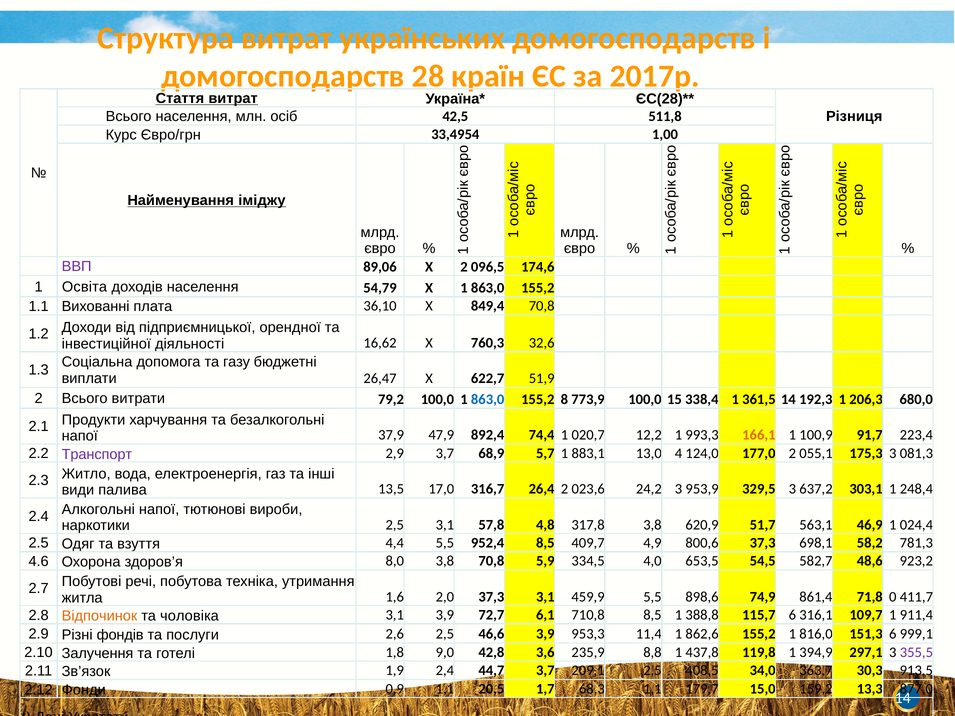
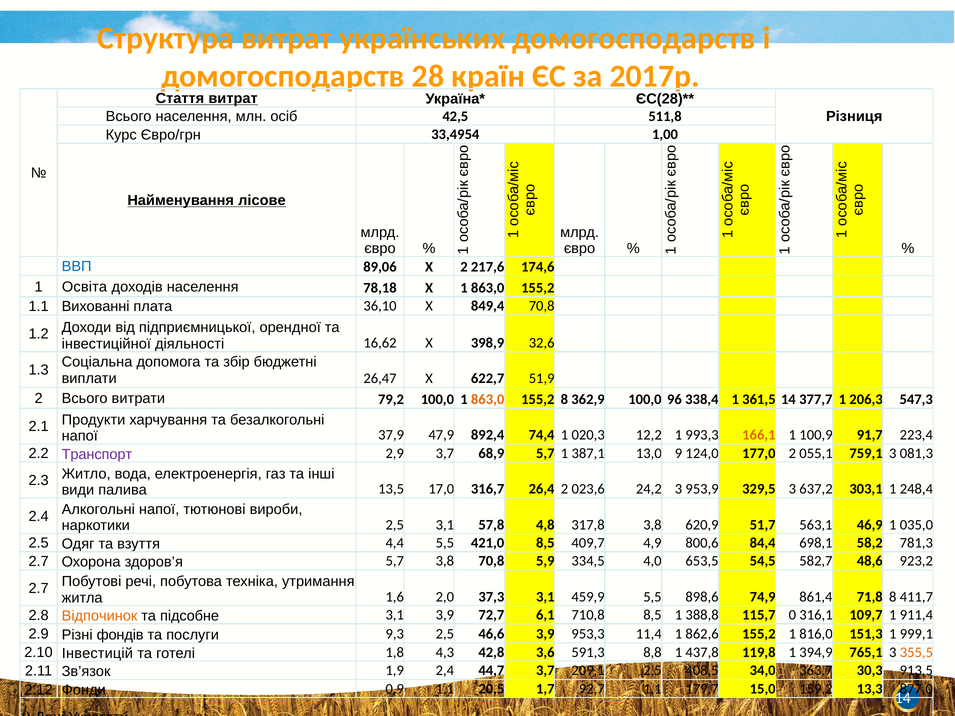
іміджу: іміджу -> лісове
ВВП colour: purple -> blue
096,5: 096,5 -> 217,6
54,79: 54,79 -> 78,18
760,3: 760,3 -> 398,9
газу: газу -> збір
863,0 at (488, 400) colour: blue -> orange
773,9: 773,9 -> 362,9
15: 15 -> 96
192,3: 192,3 -> 377,7
680,0: 680,0 -> 547,3
020,7: 020,7 -> 020,3
883,1: 883,1 -> 387,1
4: 4 -> 9
175,3: 175,3 -> 759,1
024,4: 024,4 -> 035,0
952,4: 952,4 -> 421,0
800,6 37,3: 37,3 -> 84,4
4.6 at (39, 562): 4.6 -> 2.7
здоров’я 8,0: 8,0 -> 5,7
71,8 0: 0 -> 8
чоловіка: чоловіка -> підсобне
115,7 6: 6 -> 0
2,6: 2,6 -> 9,3
151,3 6: 6 -> 1
Залучення: Залучення -> Інвестицій
9,0: 9,0 -> 4,3
235,9: 235,9 -> 591,3
297,1: 297,1 -> 765,1
355,5 colour: purple -> orange
68,3: 68,3 -> 92,7
